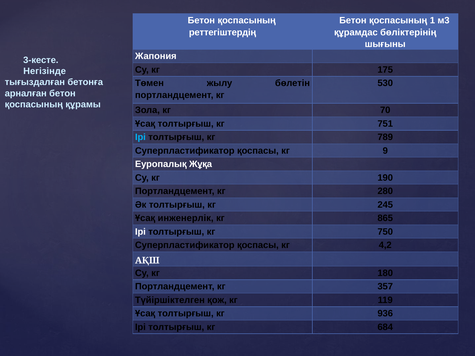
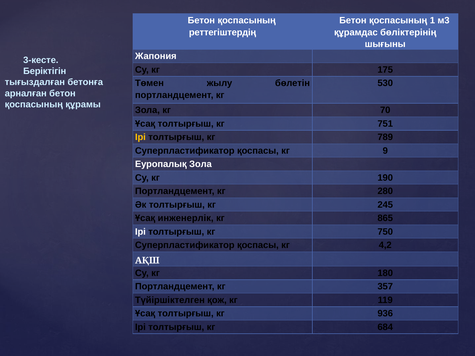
Негізінде: Негізінде -> Беріктігін
Ірі at (140, 137) colour: light blue -> yellow
Еуропалық Жұқа: Жұқа -> Зола
